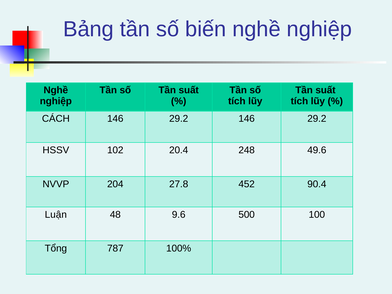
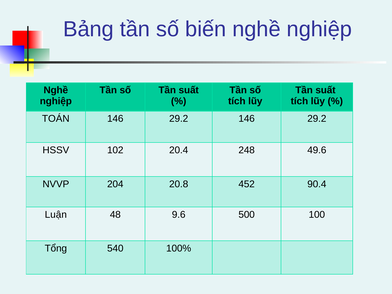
CÁCH: CÁCH -> TOÁN
27.8: 27.8 -> 20.8
787: 787 -> 540
